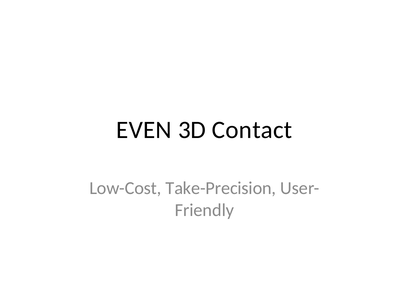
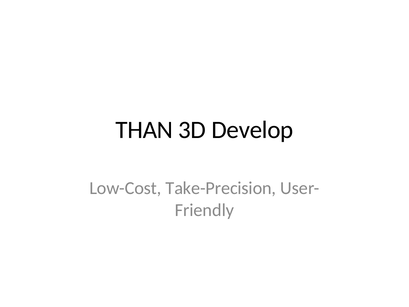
EVEN: EVEN -> THAN
Contact: Contact -> Develop
